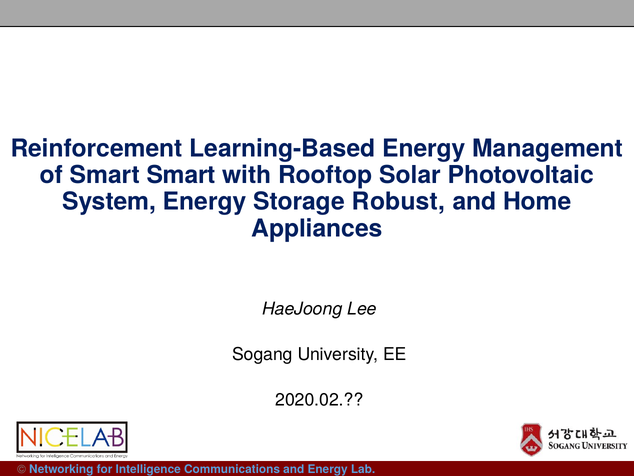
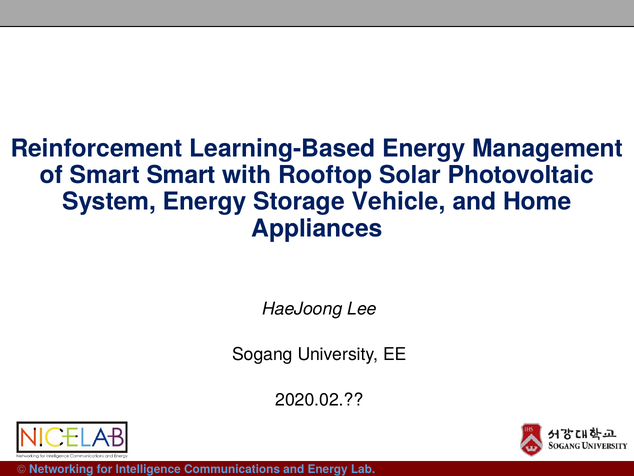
Robust: Robust -> Vehicle
